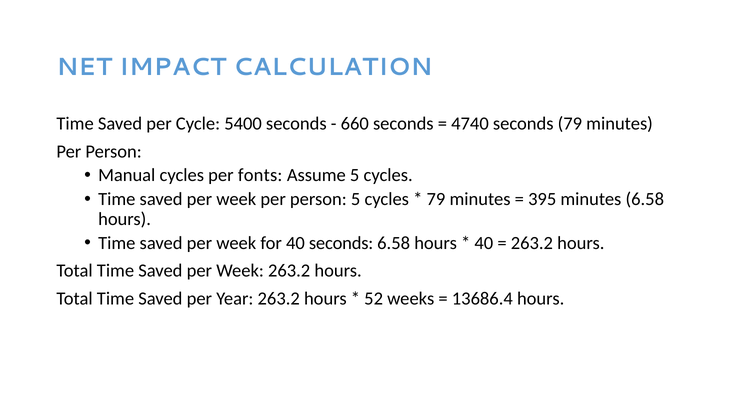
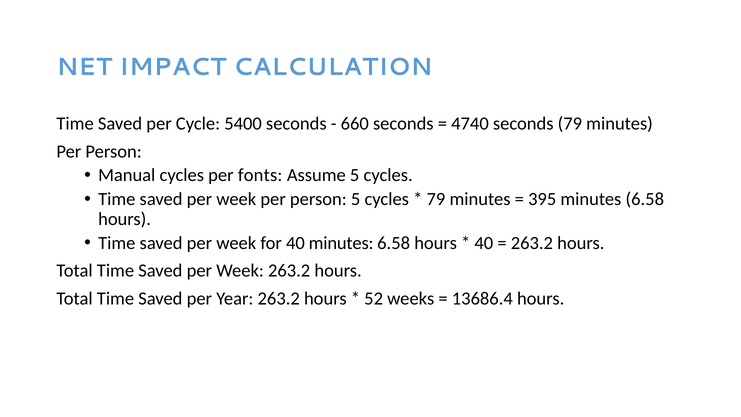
40 seconds: seconds -> minutes
